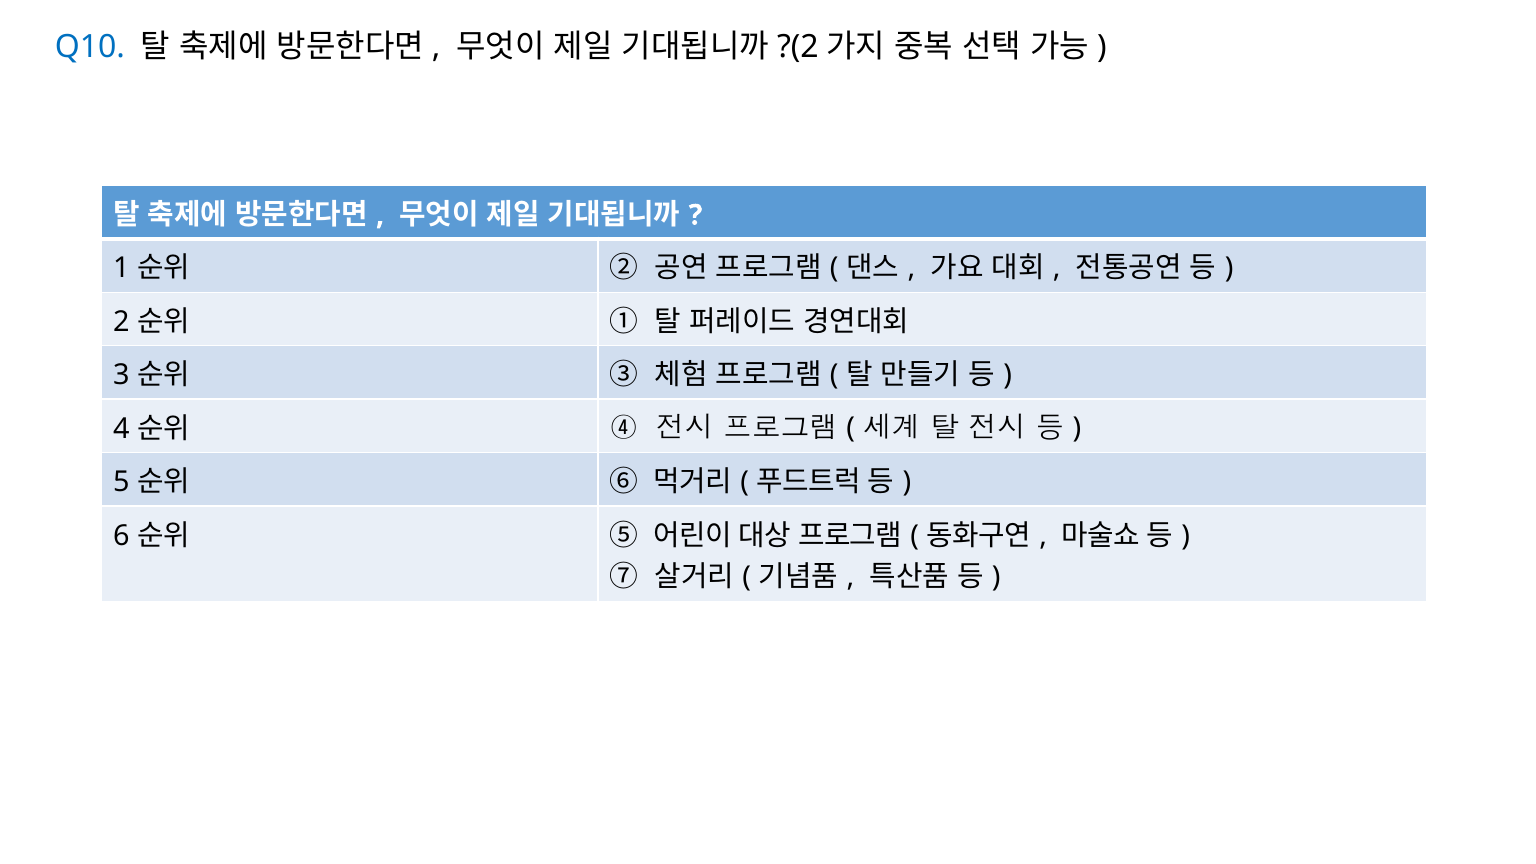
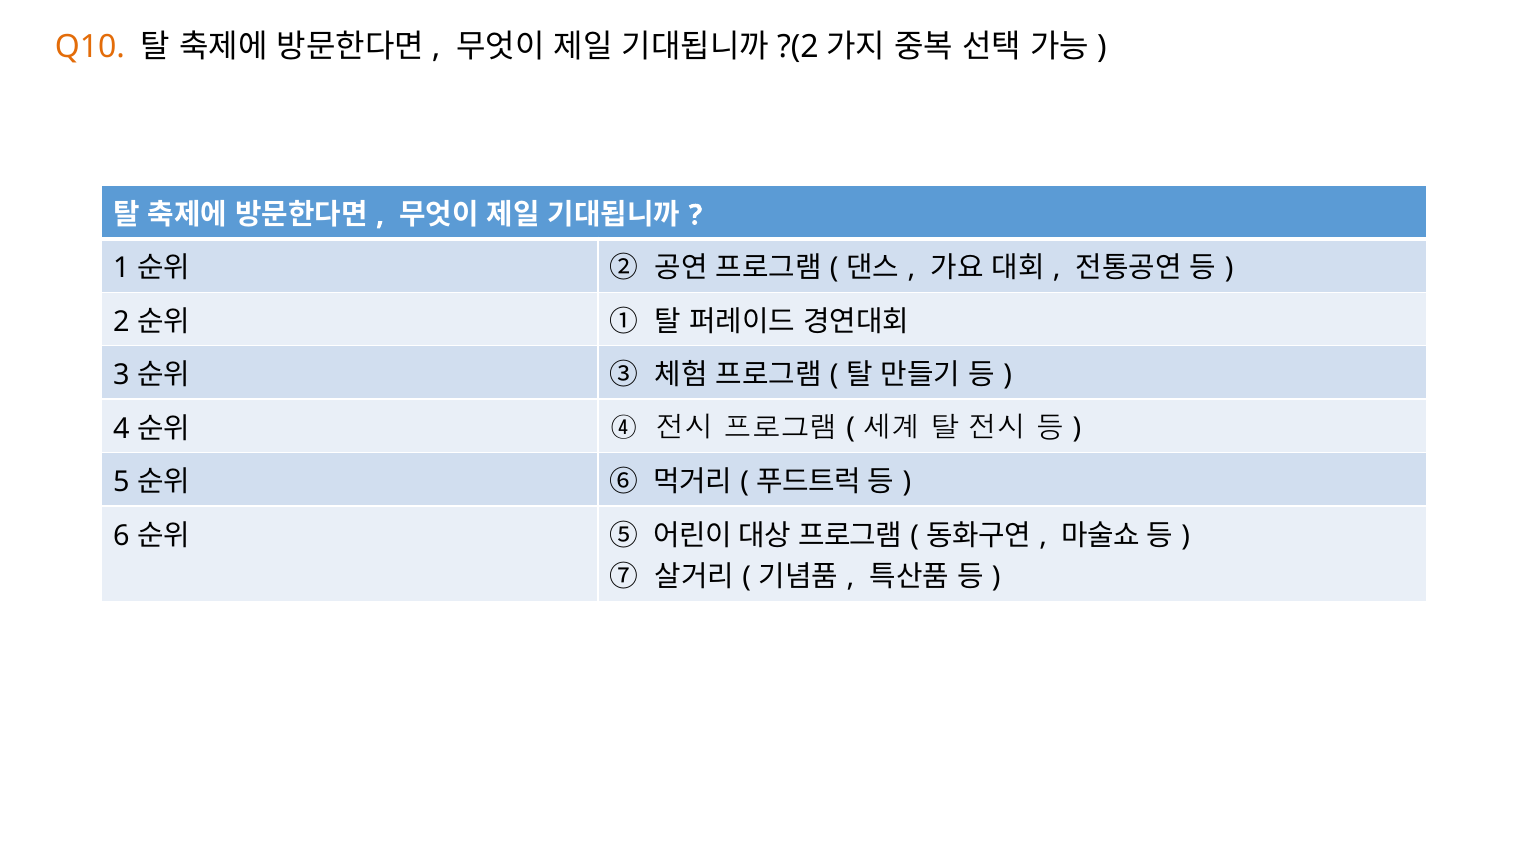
Q10 colour: blue -> orange
